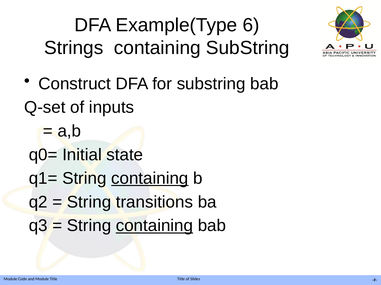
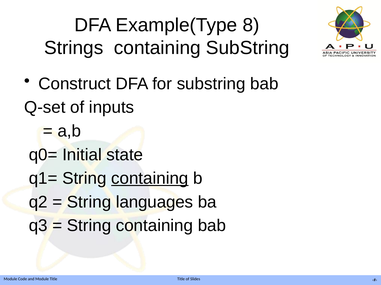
6: 6 -> 8
transitions: transitions -> languages
containing at (154, 226) underline: present -> none
